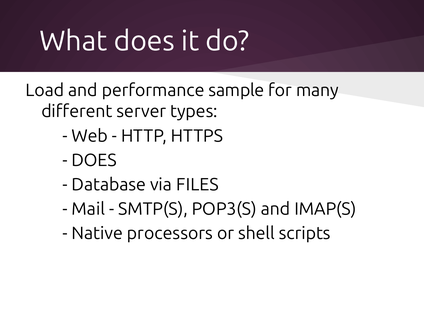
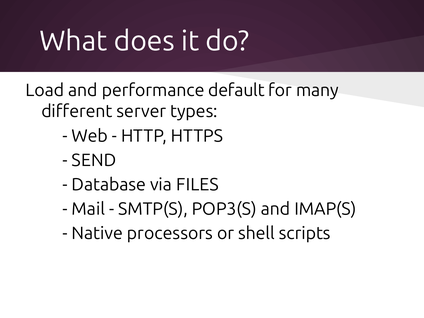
sample: sample -> default
DOES at (94, 160): DOES -> SEND
